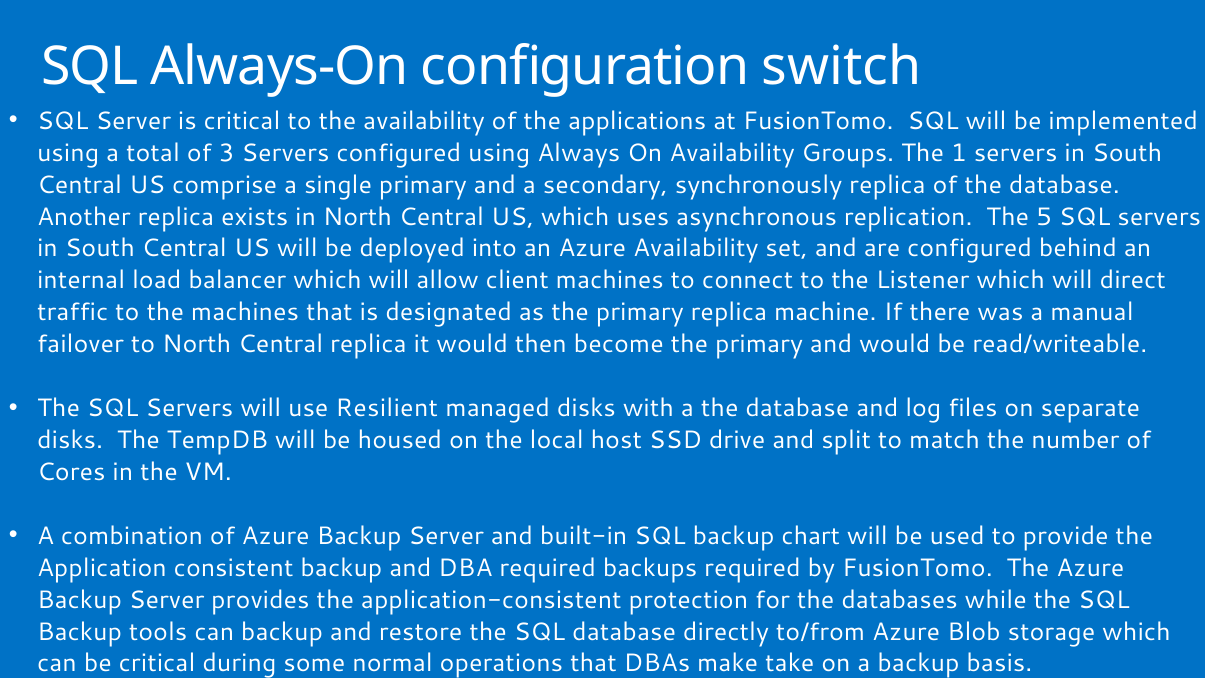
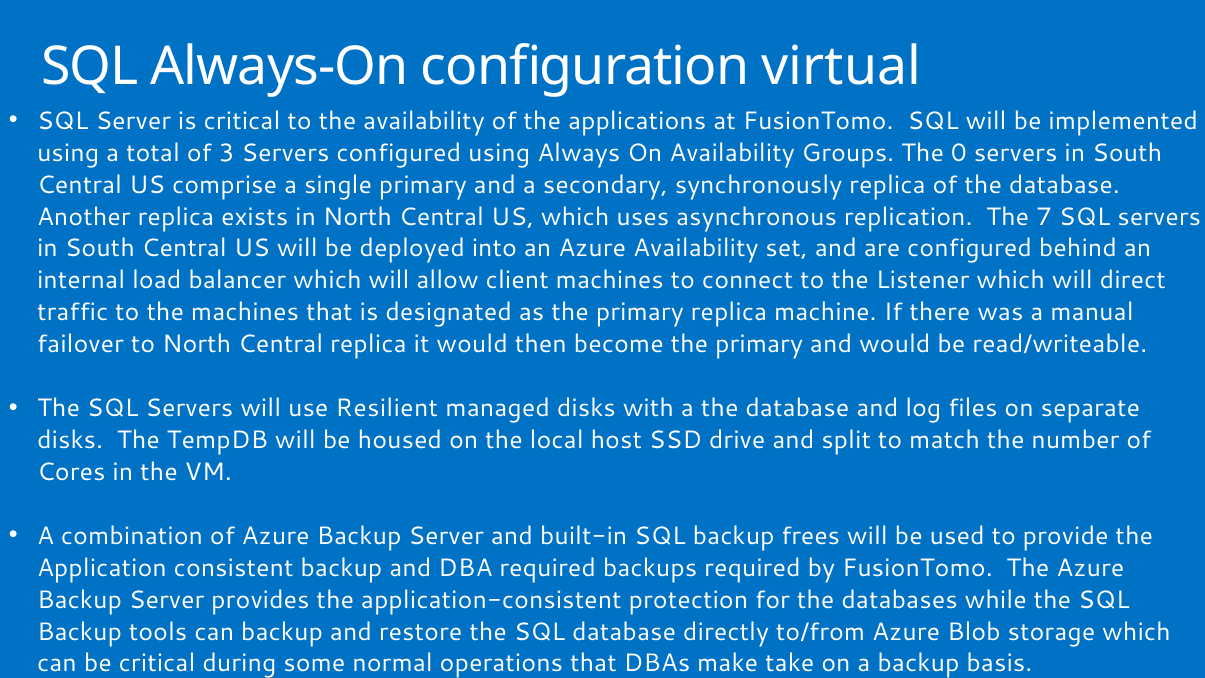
switch: switch -> virtual
1: 1 -> 0
5: 5 -> 7
chart: chart -> frees
